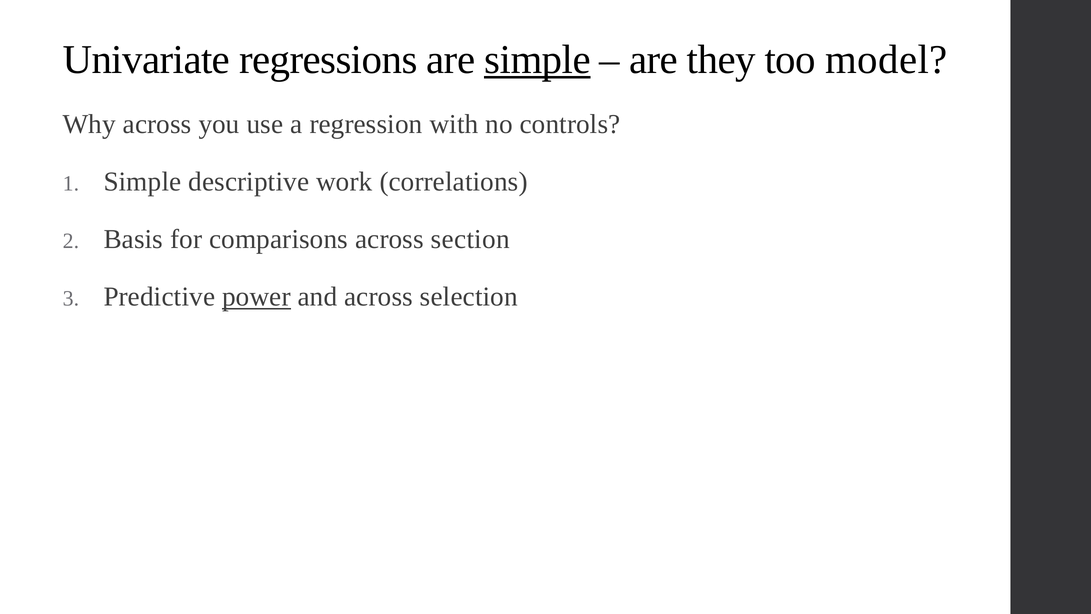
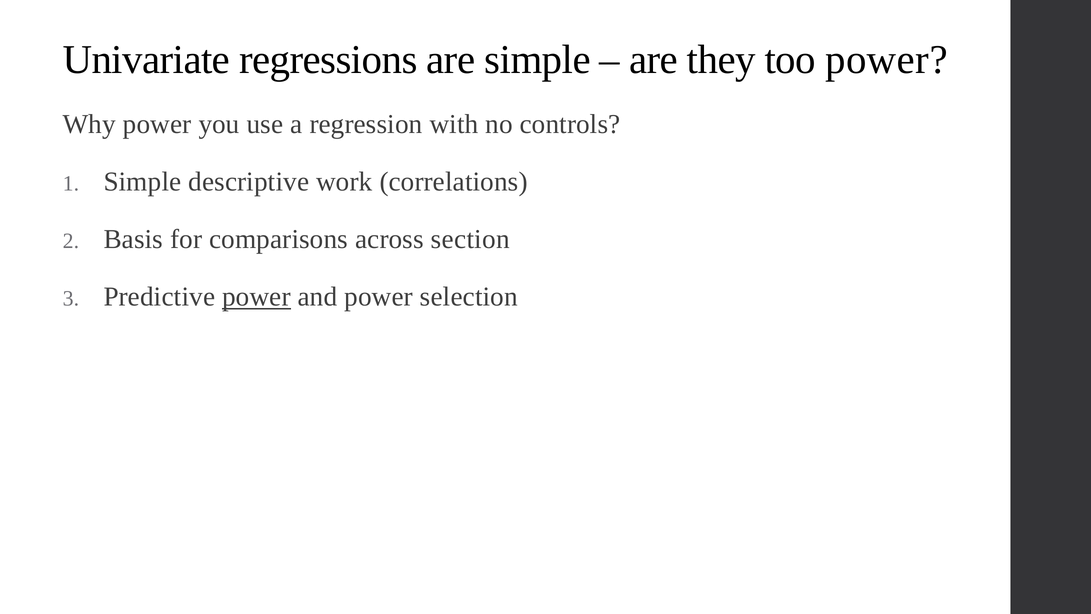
simple at (538, 60) underline: present -> none
too model: model -> power
Why across: across -> power
and across: across -> power
